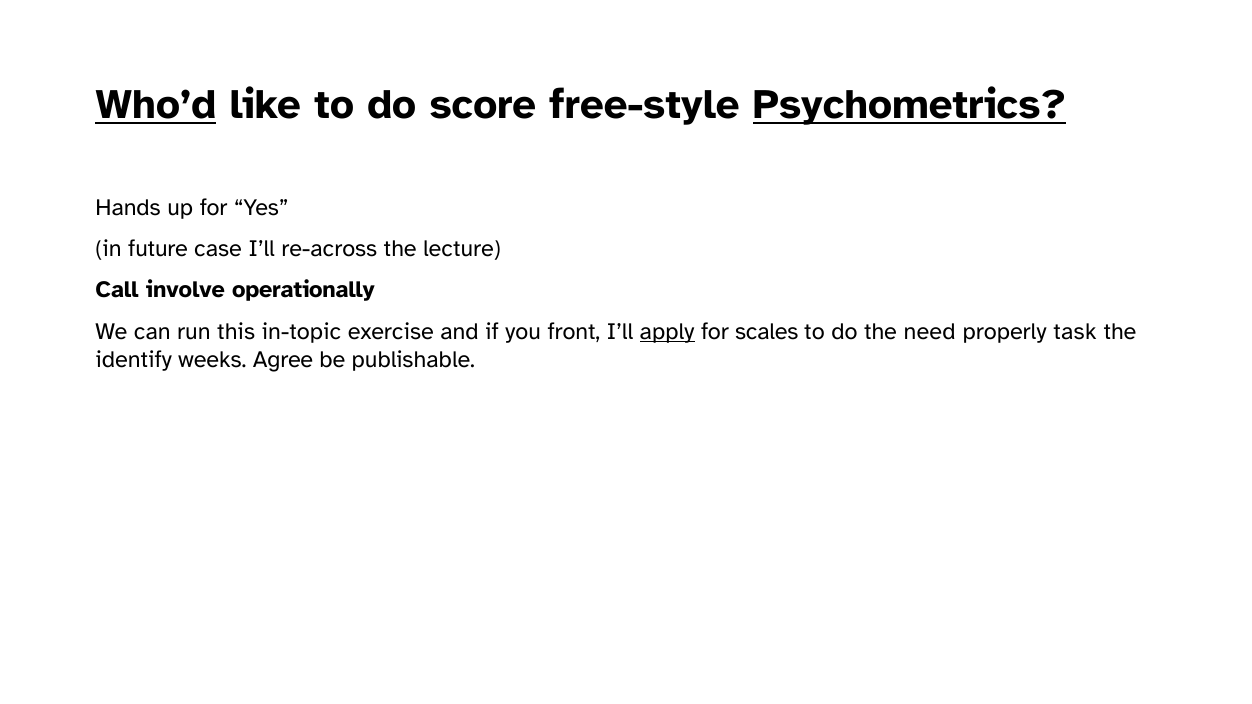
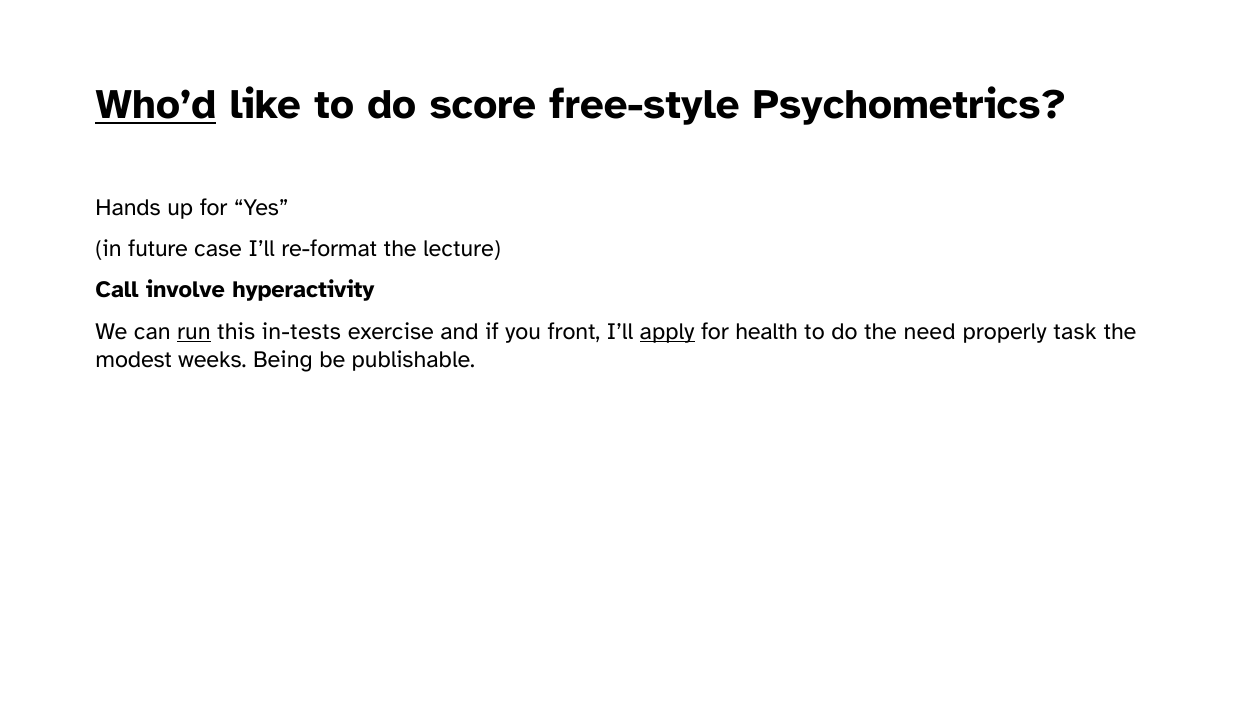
Psychometrics underline: present -> none
re-across: re-across -> re-format
operationally: operationally -> hyperactivity
run underline: none -> present
in-topic: in-topic -> in-tests
scales: scales -> health
identify: identify -> modest
Agree: Agree -> Being
